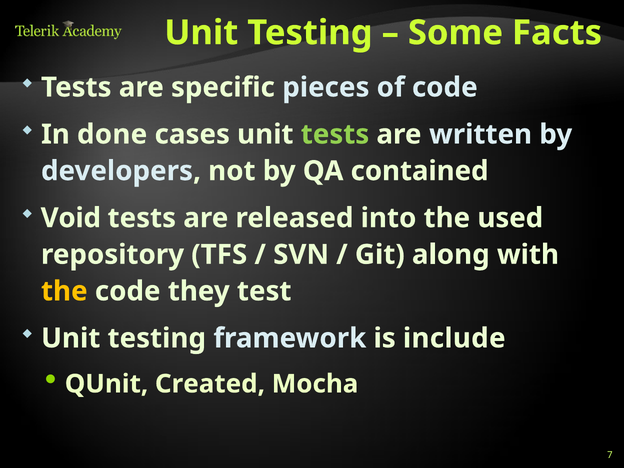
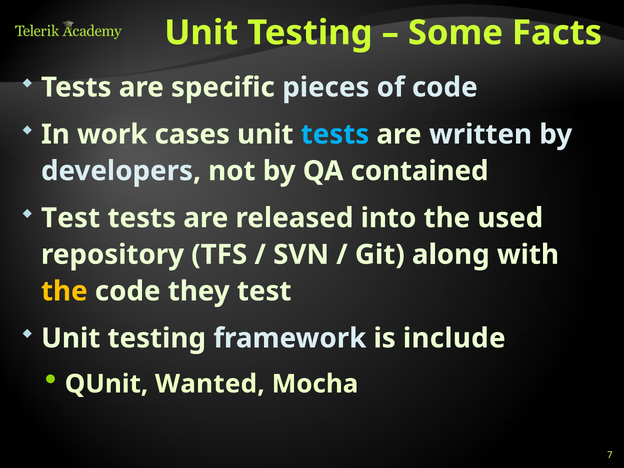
done: done -> work
tests at (335, 134) colour: light green -> light blue
Void at (71, 218): Void -> Test
Created: Created -> Wanted
